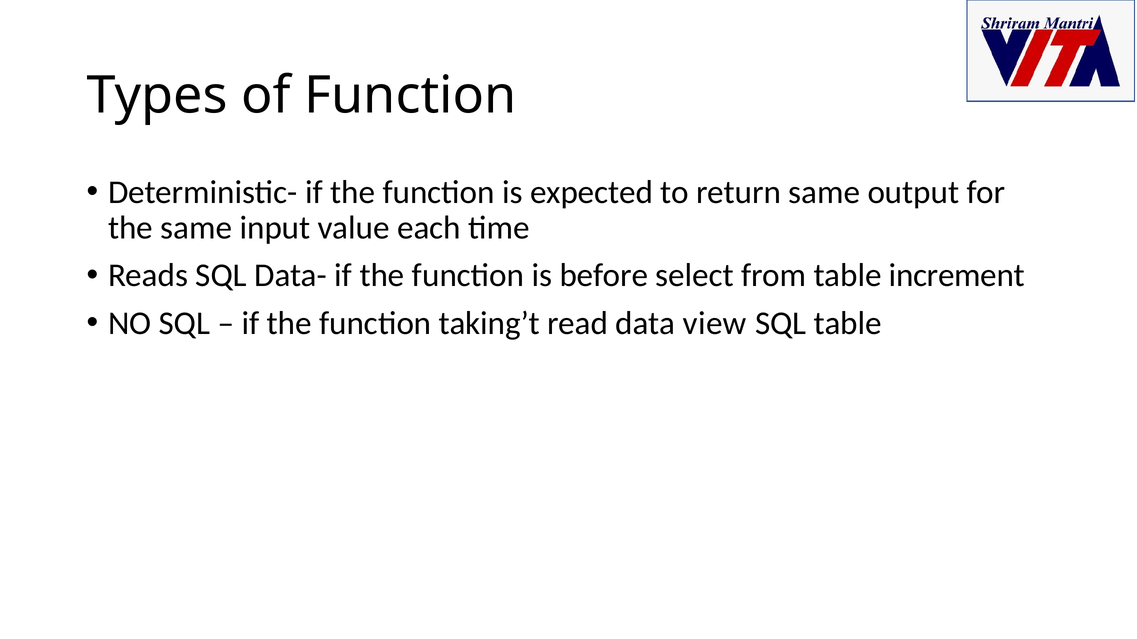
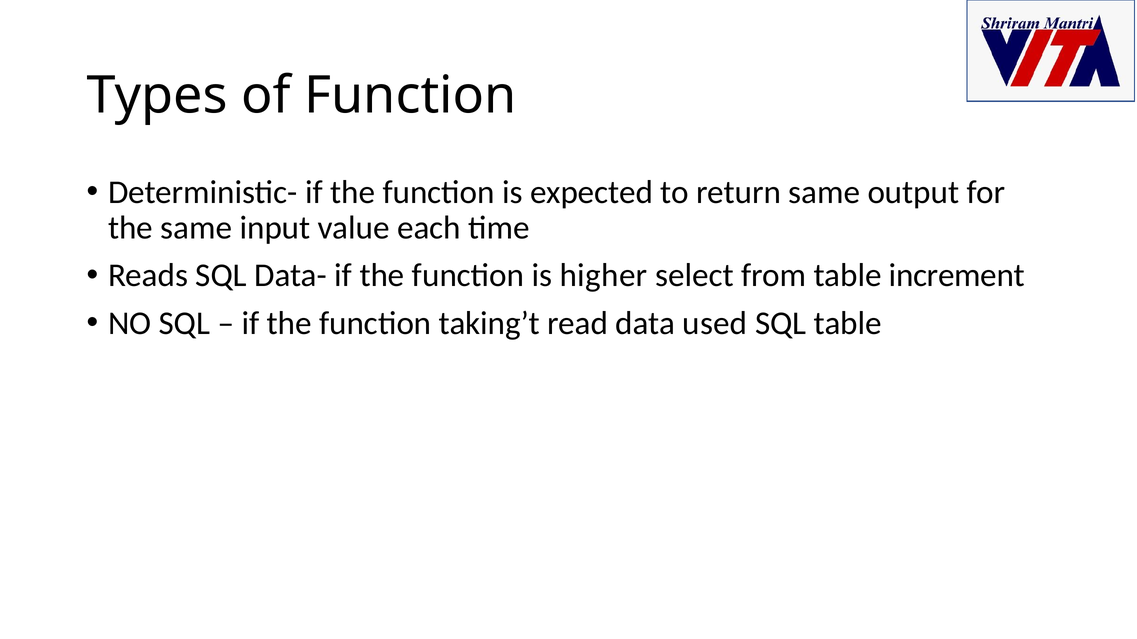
before: before -> higher
view: view -> used
